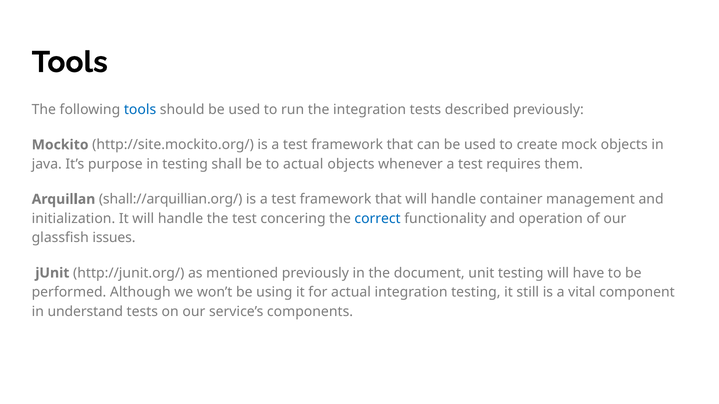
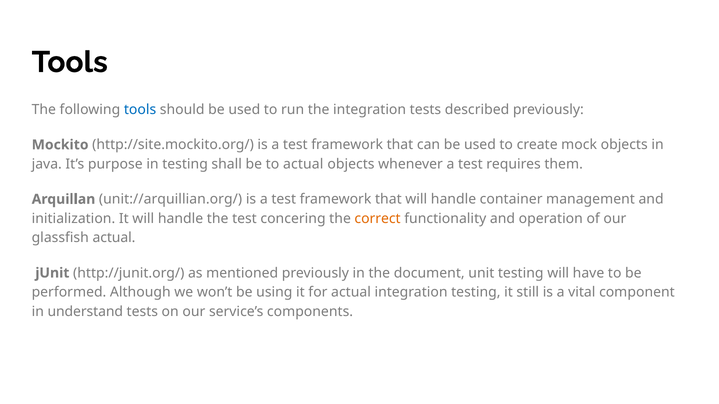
shall://arquillian.org/: shall://arquillian.org/ -> unit://arquillian.org/
correct colour: blue -> orange
glassfish issues: issues -> actual
